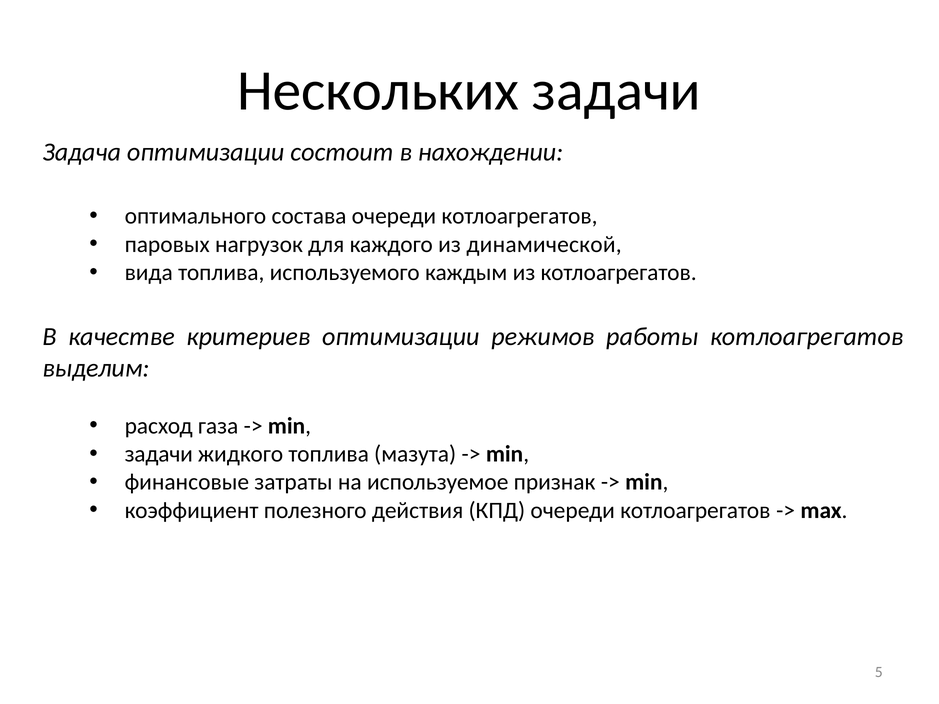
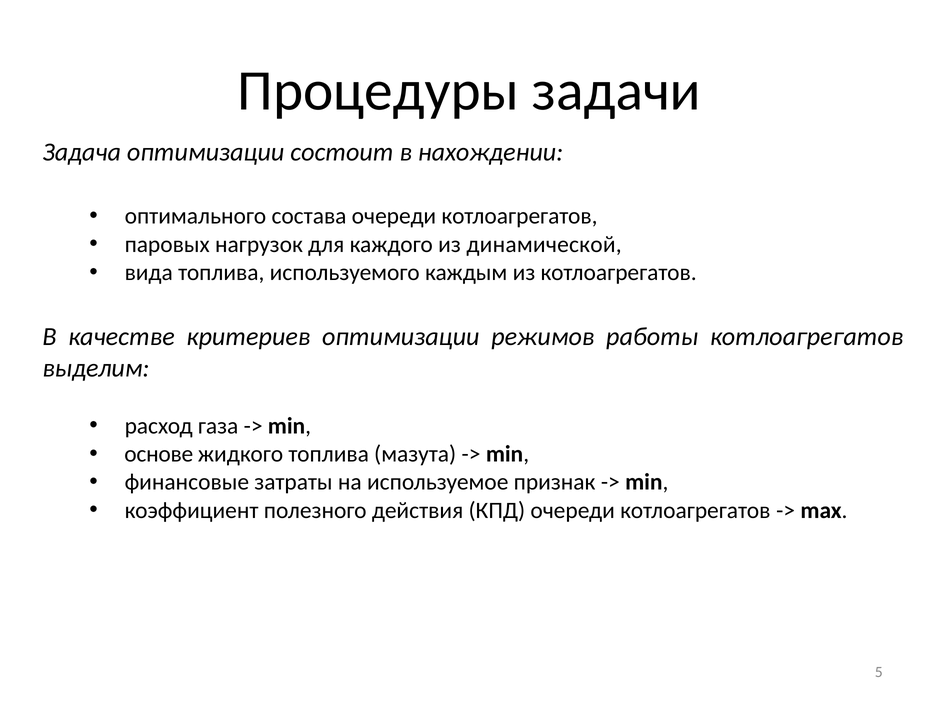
Нескольких: Нескольких -> Процедуры
задачи at (159, 454): задачи -> основе
